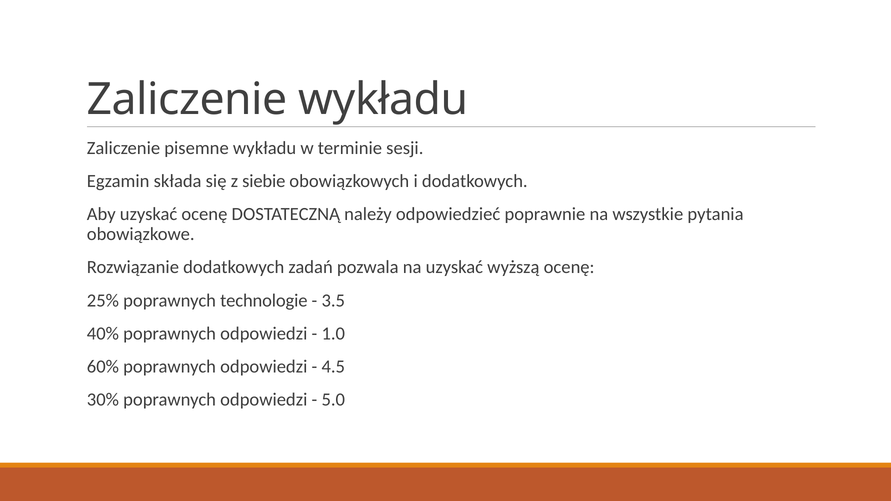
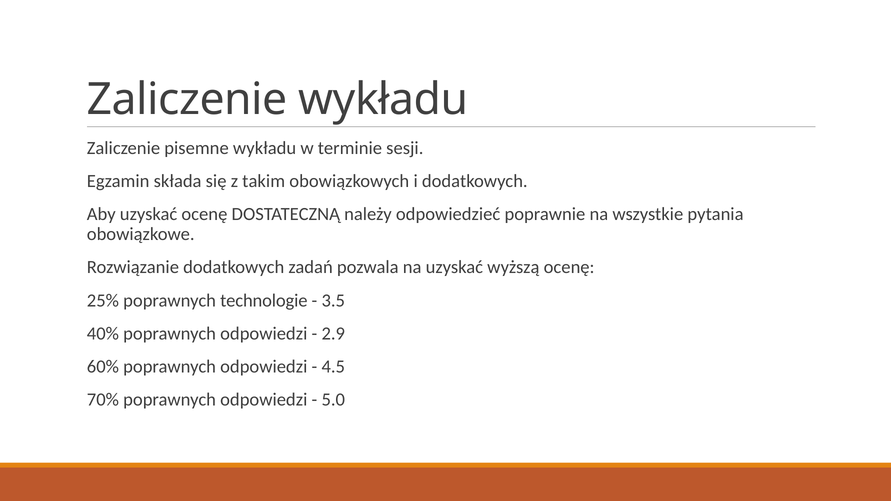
siebie: siebie -> takim
1.0: 1.0 -> 2.9
30%: 30% -> 70%
